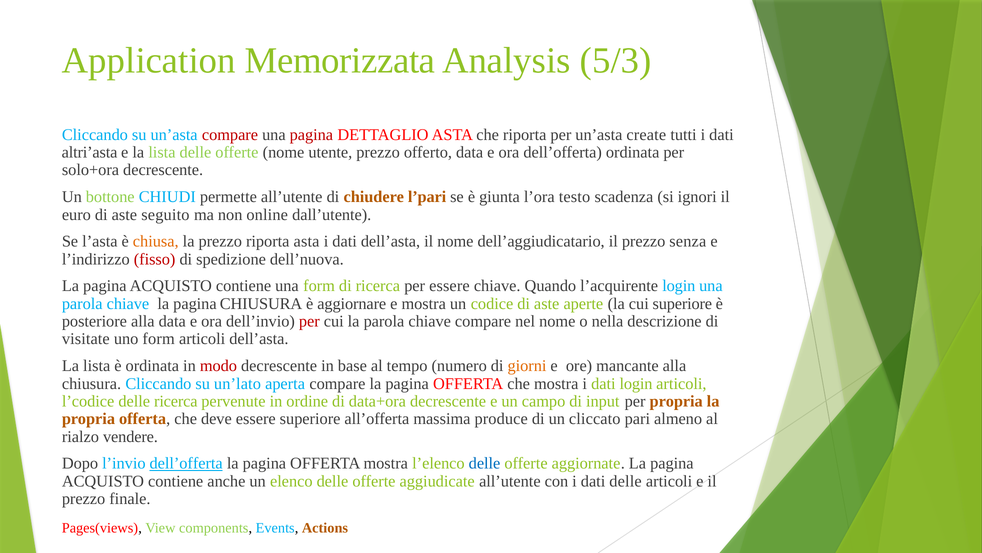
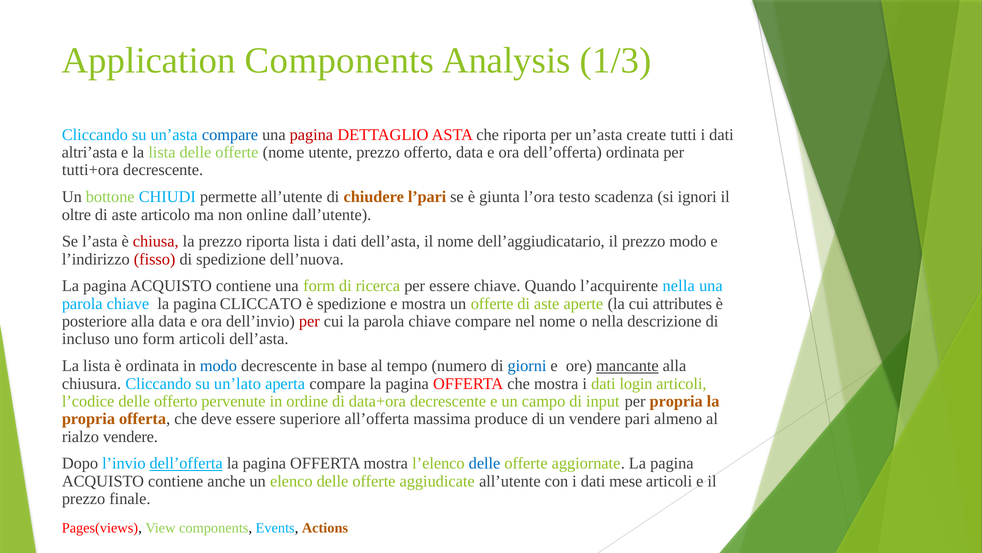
Application Memorizzata: Memorizzata -> Components
5/3: 5/3 -> 1/3
compare at (230, 135) colour: red -> blue
solo+ora: solo+ora -> tutti+ora
euro: euro -> oltre
seguito: seguito -> articolo
chiusa colour: orange -> red
riporta asta: asta -> lista
prezzo senza: senza -> modo
l’acquirente login: login -> nella
pagina CHIUSURA: CHIUSURA -> CLICCATO
è aggiornare: aggiornare -> spedizione
un codice: codice -> offerte
cui superiore: superiore -> attributes
visitate: visitate -> incluso
modo at (218, 366) colour: red -> blue
giorni colour: orange -> blue
mancante underline: none -> present
delle ricerca: ricerca -> offerto
un cliccato: cliccato -> vendere
dati delle: delle -> mese
